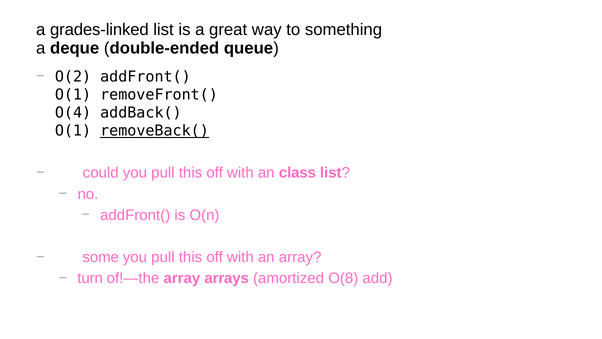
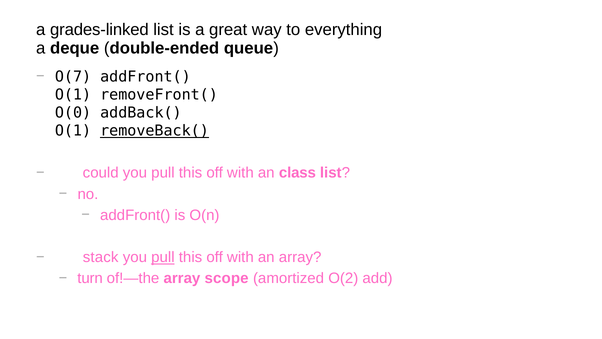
something: something -> everything
O(2: O(2 -> O(7
O(4: O(4 -> O(0
some: some -> stack
pull at (163, 257) underline: none -> present
arrays: arrays -> scope
O(8: O(8 -> O(2
